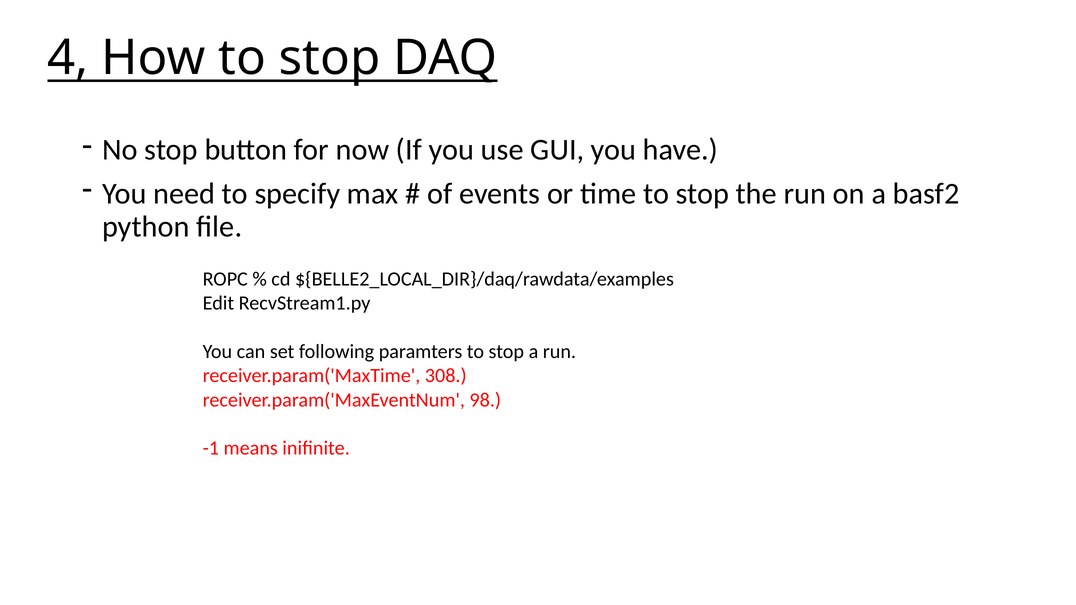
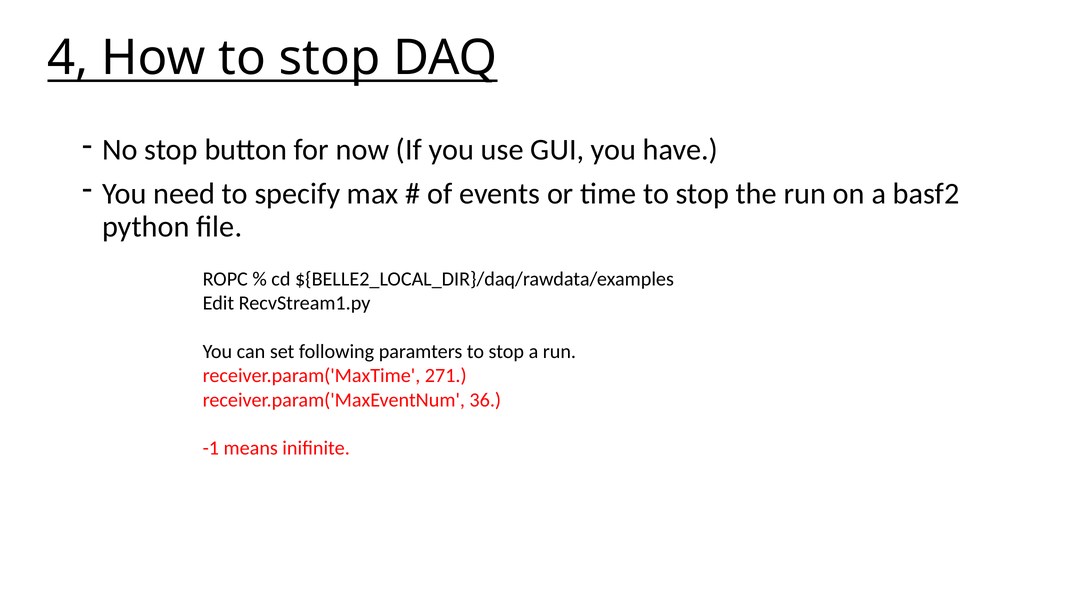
308: 308 -> 271
98: 98 -> 36
